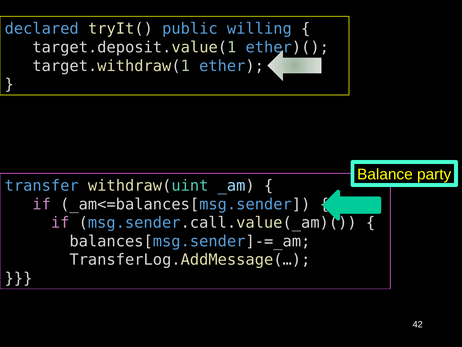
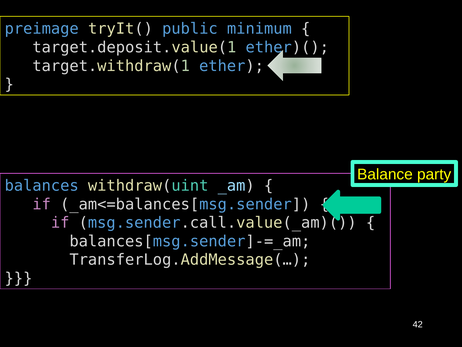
declared: declared -> preimage
willing: willing -> minimum
transfer: transfer -> balances
